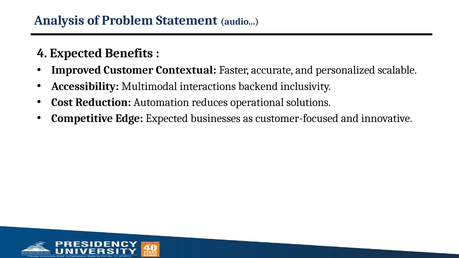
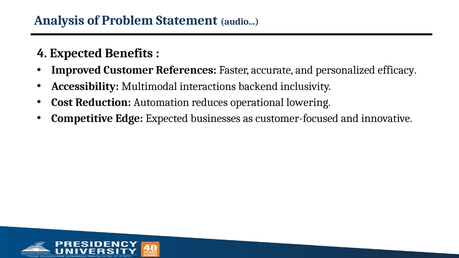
Contextual: Contextual -> References
scalable: scalable -> efficacy
solutions: solutions -> lowering
